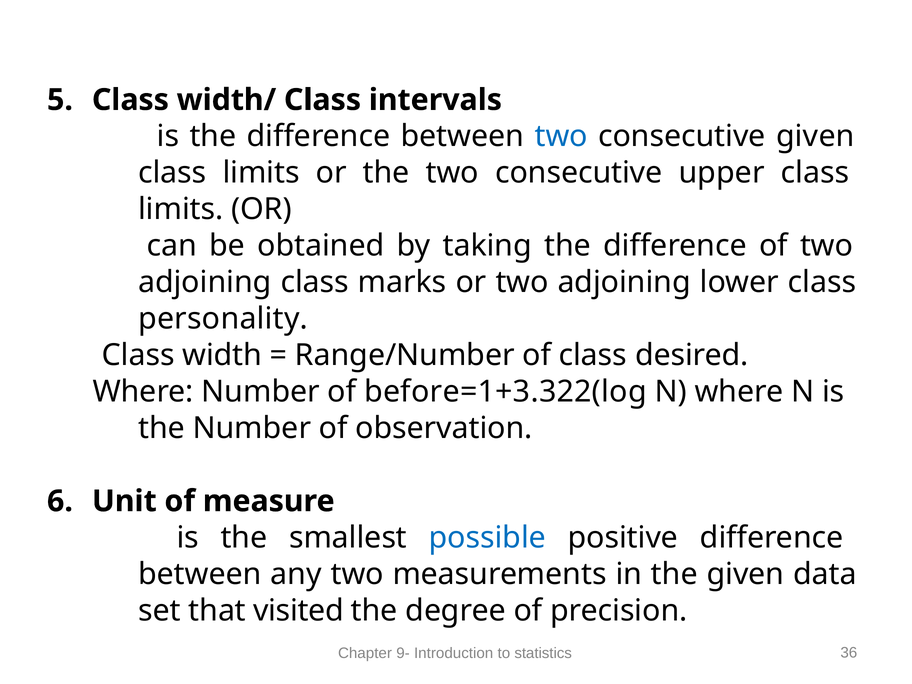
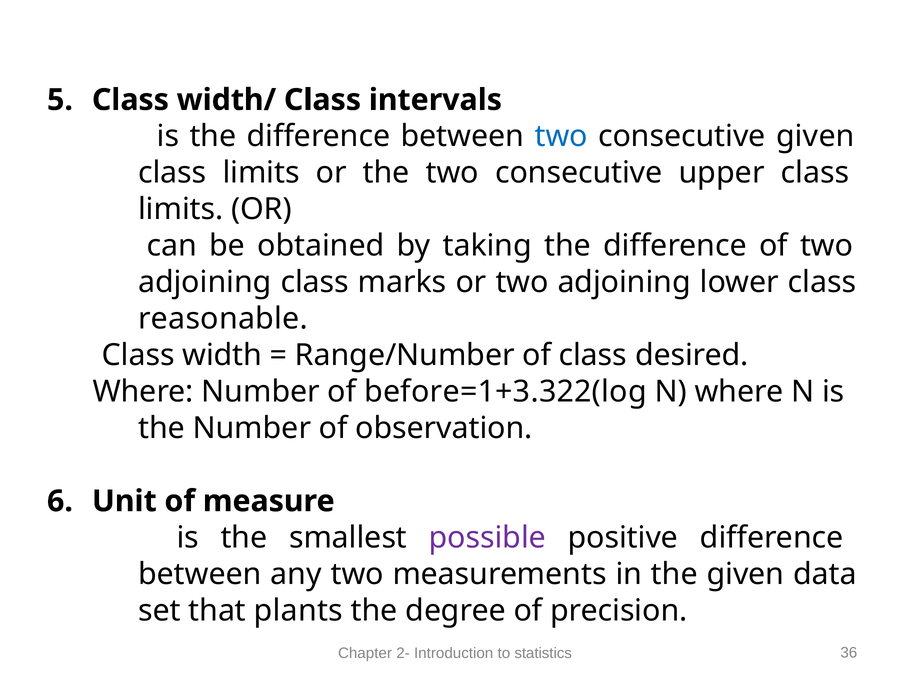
personality: personality -> reasonable
possible colour: blue -> purple
visited: visited -> plants
9-: 9- -> 2-
